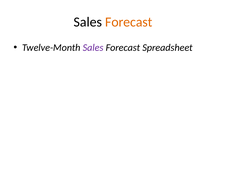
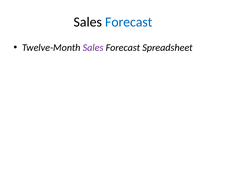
Forecast at (129, 22) colour: orange -> blue
